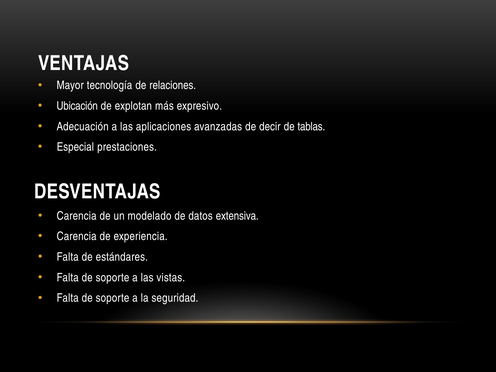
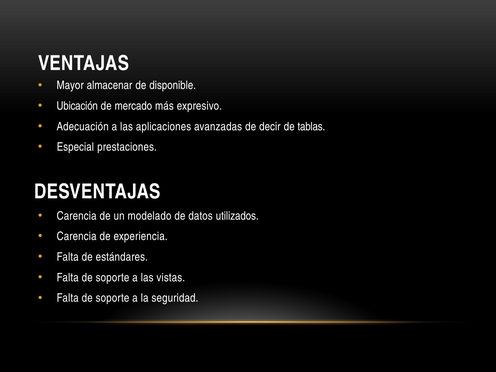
tecnología: tecnología -> almacenar
relaciones: relaciones -> disponible
explotan: explotan -> mercado
extensiva: extensiva -> utilizados
